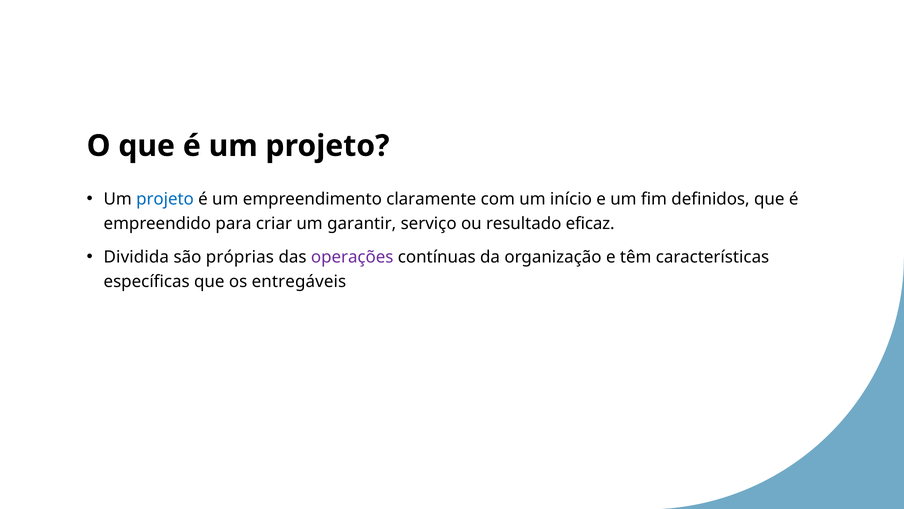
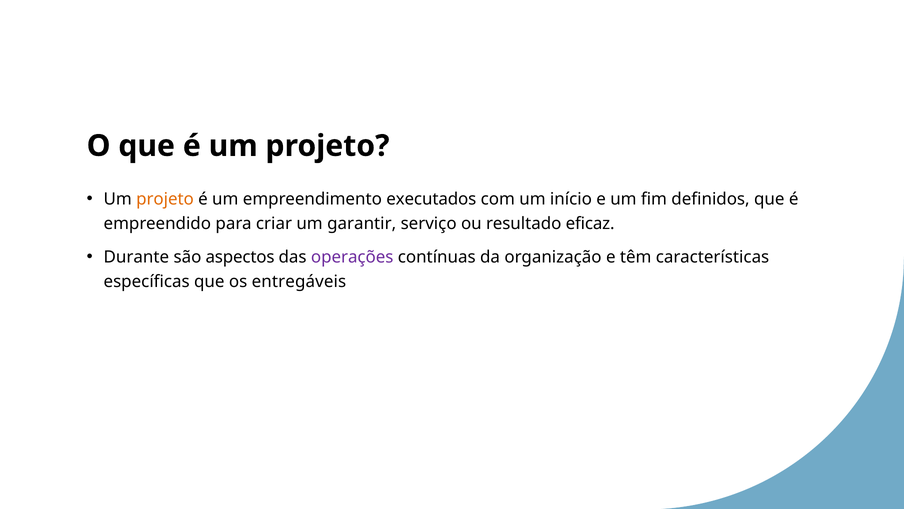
projeto at (165, 199) colour: blue -> orange
claramente: claramente -> executados
Dividida: Dividida -> Durante
próprias: próprias -> aspectos
